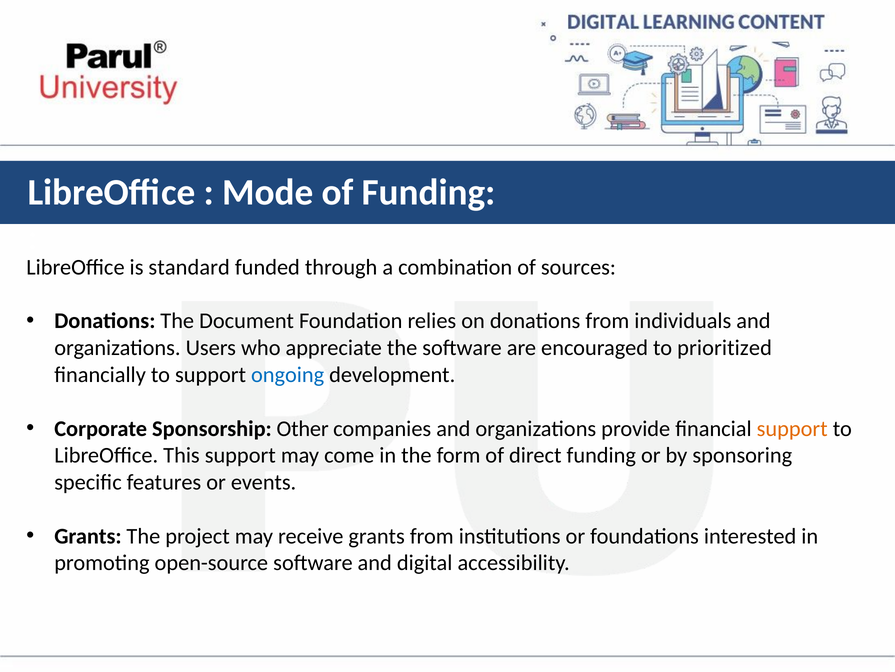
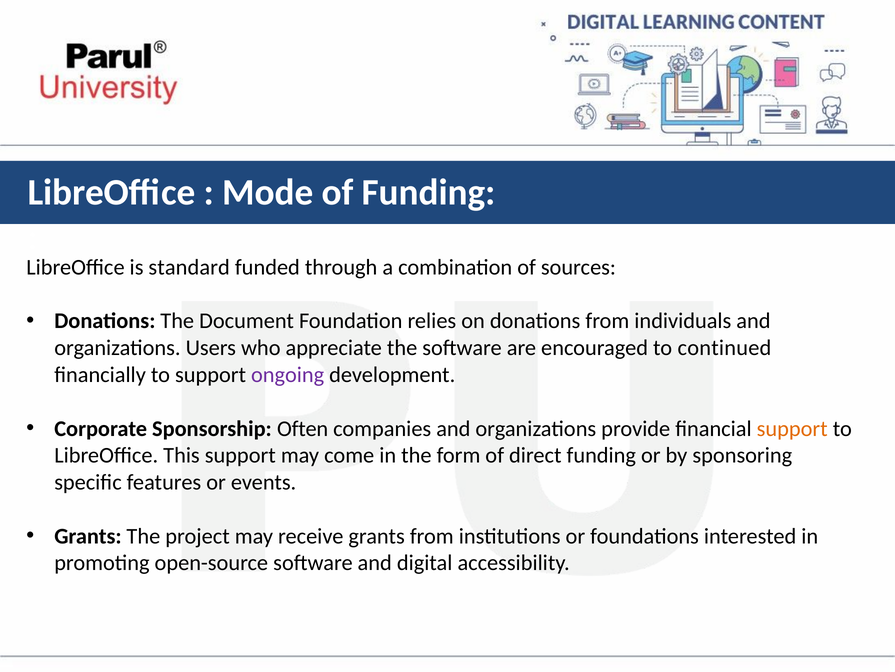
prioritized: prioritized -> continued
ongoing colour: blue -> purple
Other: Other -> Often
